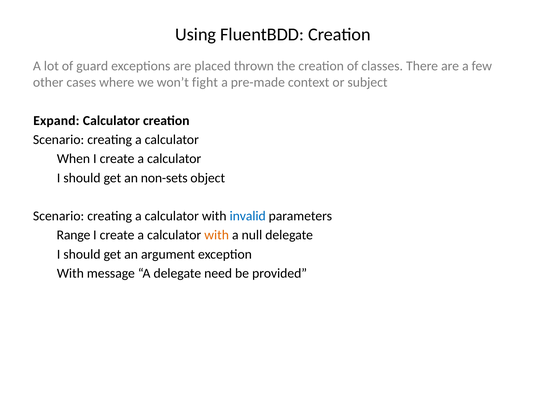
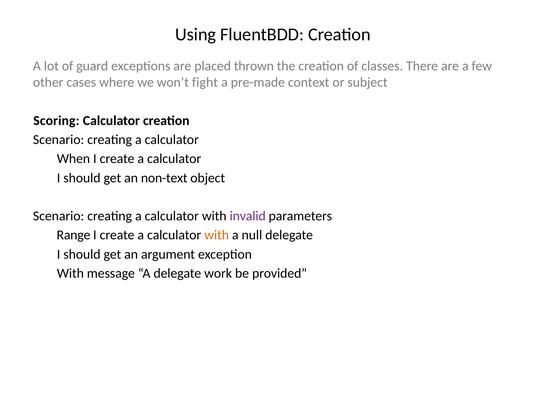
Expand: Expand -> Scoring
non-sets: non-sets -> non-text
invalid colour: blue -> purple
need: need -> work
